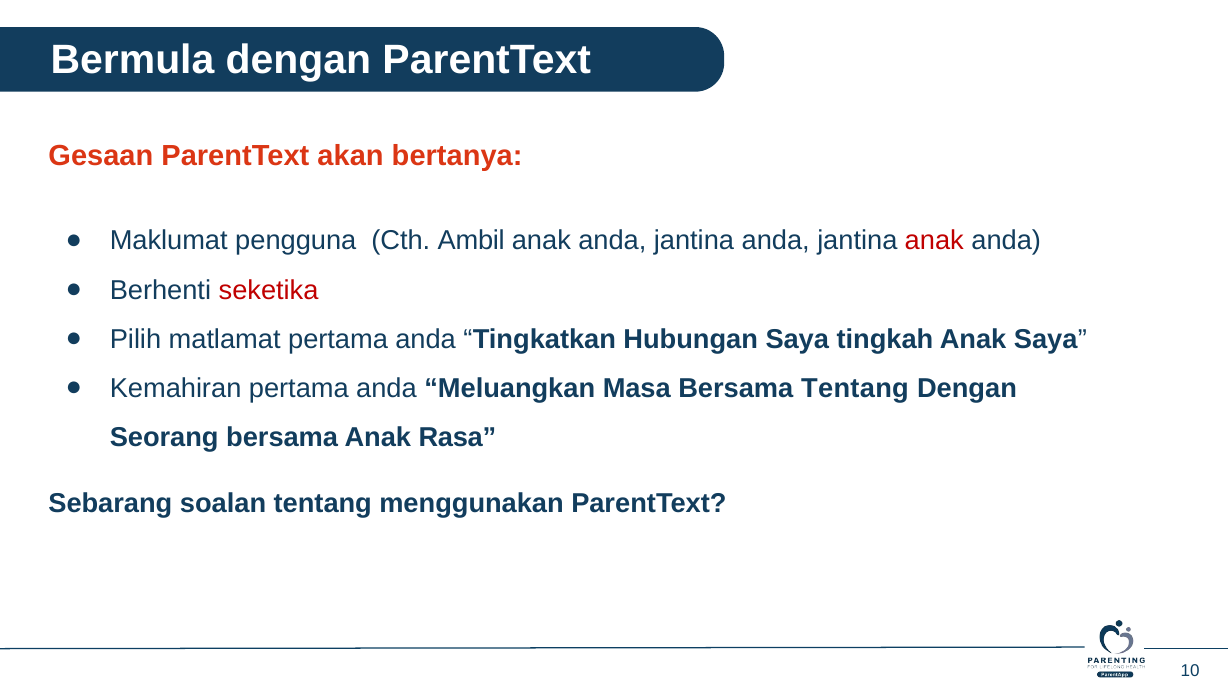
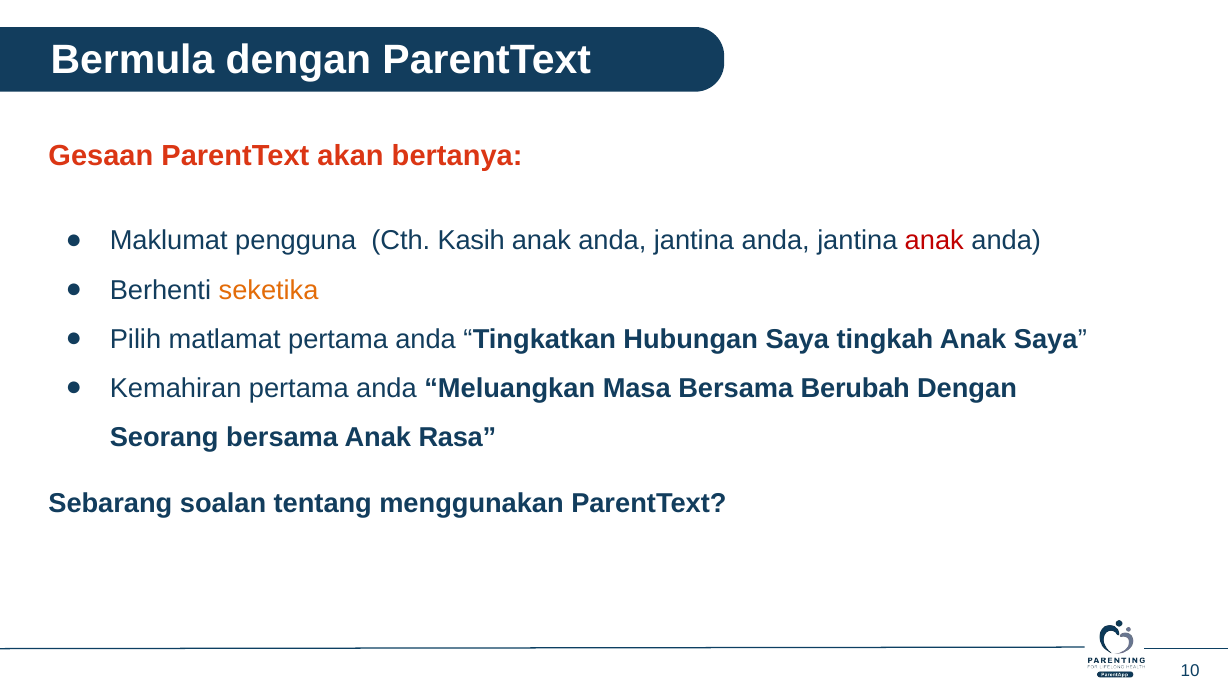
Ambil: Ambil -> Kasih
seketika colour: red -> orange
Bersama Tentang: Tentang -> Berubah
